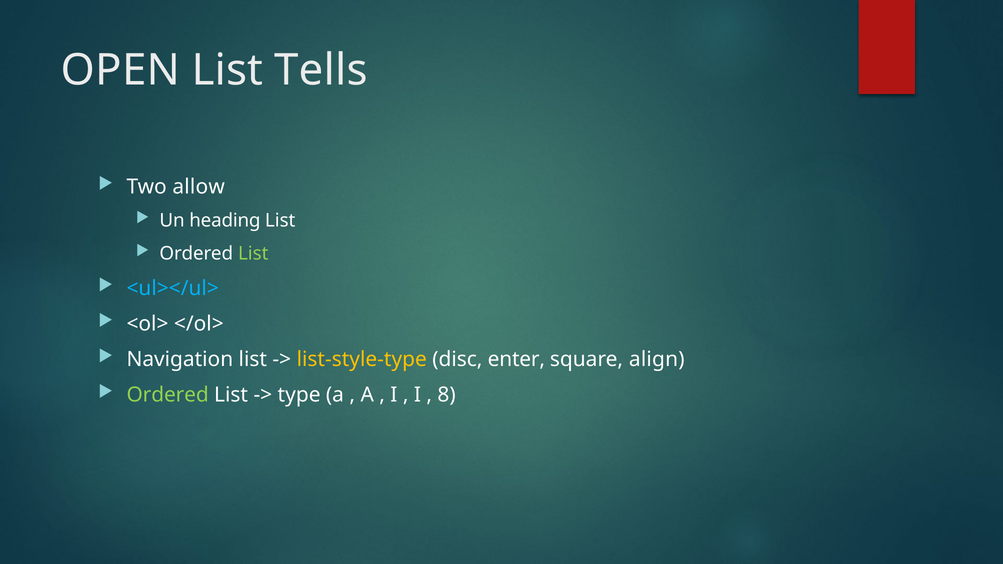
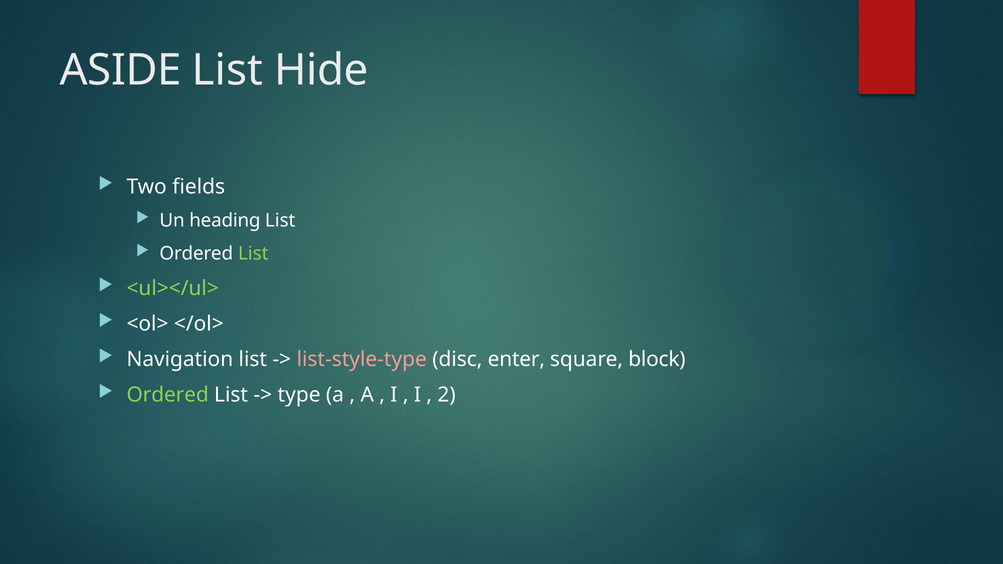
OPEN: OPEN -> ASIDE
Tells: Tells -> Hide
allow: allow -> fields
<ul></ul> colour: light blue -> light green
list-style-type colour: yellow -> pink
align: align -> block
8: 8 -> 2
